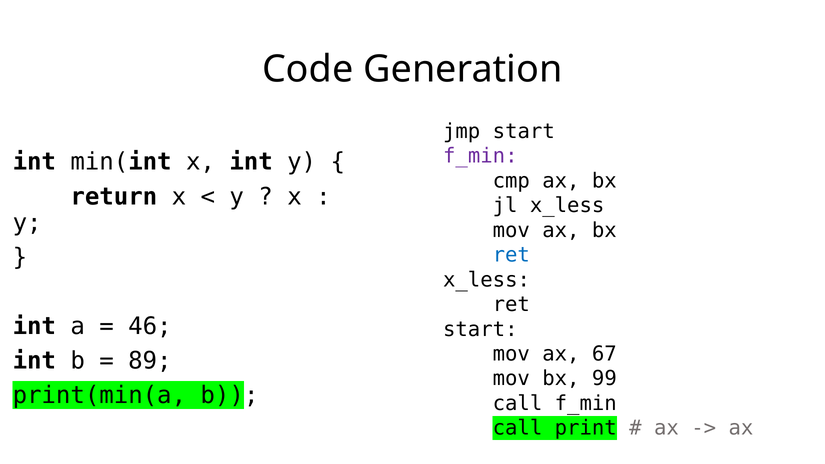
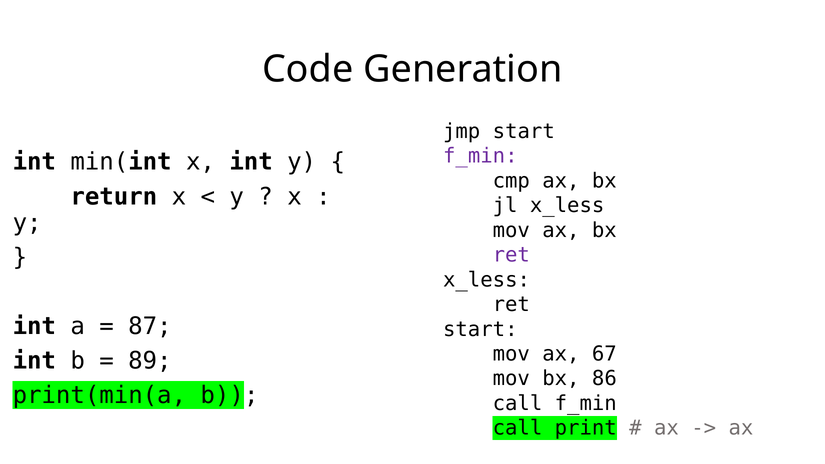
ret at (511, 255) colour: blue -> purple
46: 46 -> 87
99: 99 -> 86
